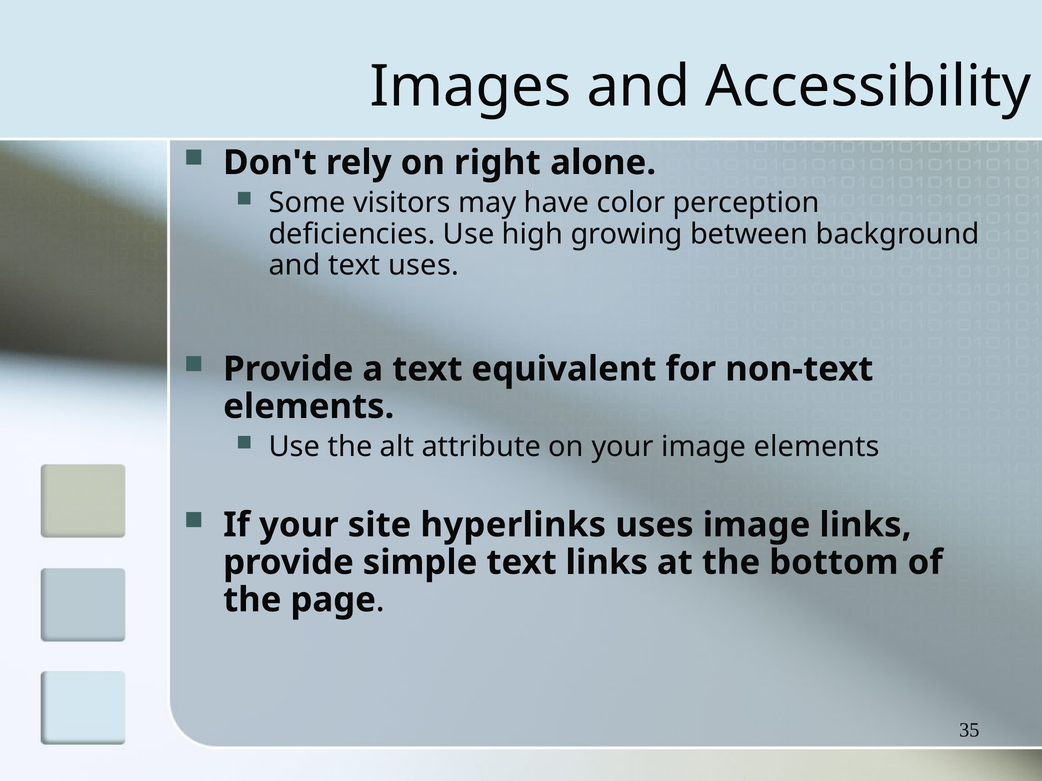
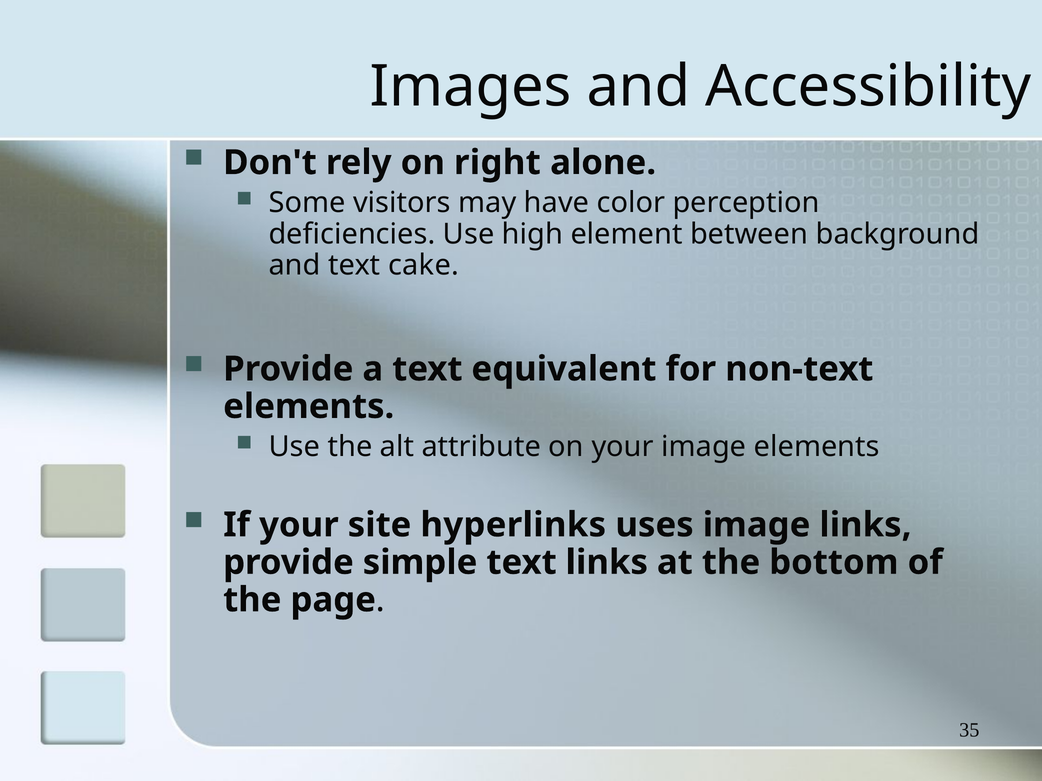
growing: growing -> element
text uses: uses -> cake
